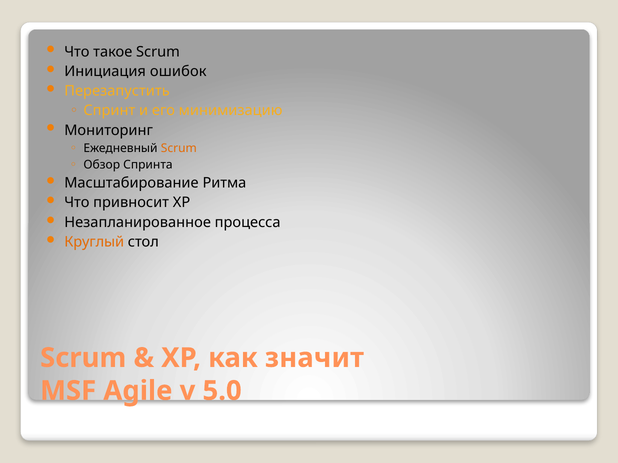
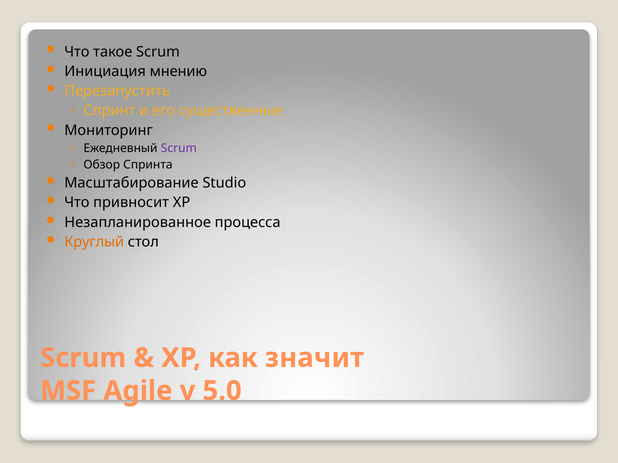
ошибок: ошибок -> мнению
минимизацию: минимизацию -> существенные
Scrum at (179, 148) colour: orange -> purple
Ритма: Ритма -> Studio
